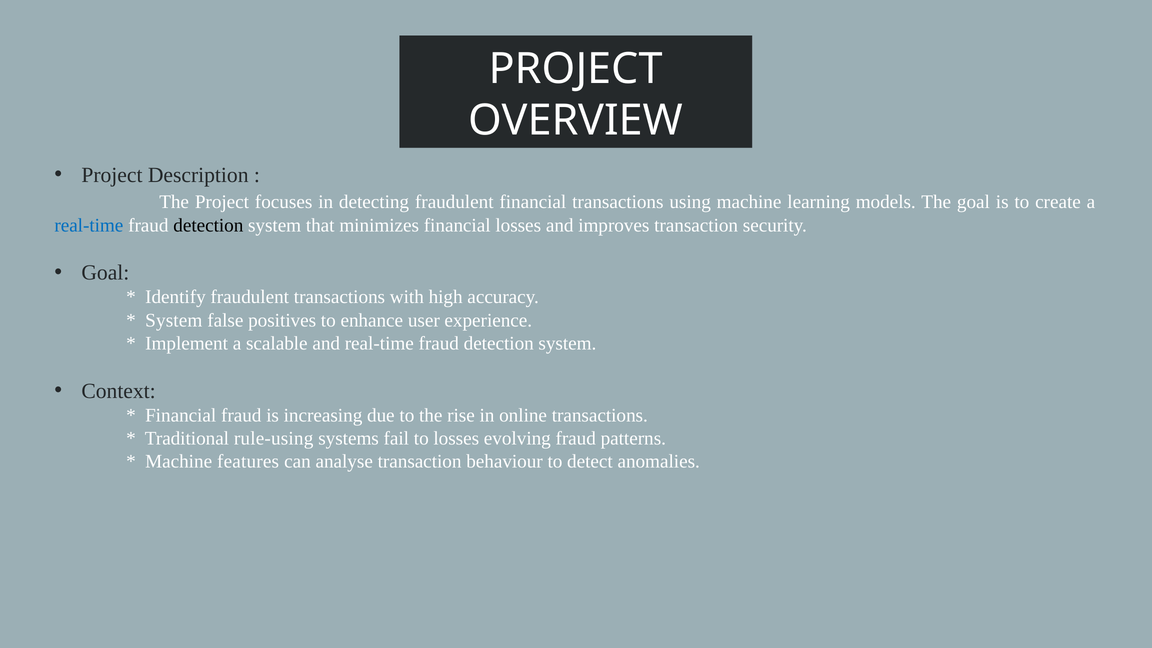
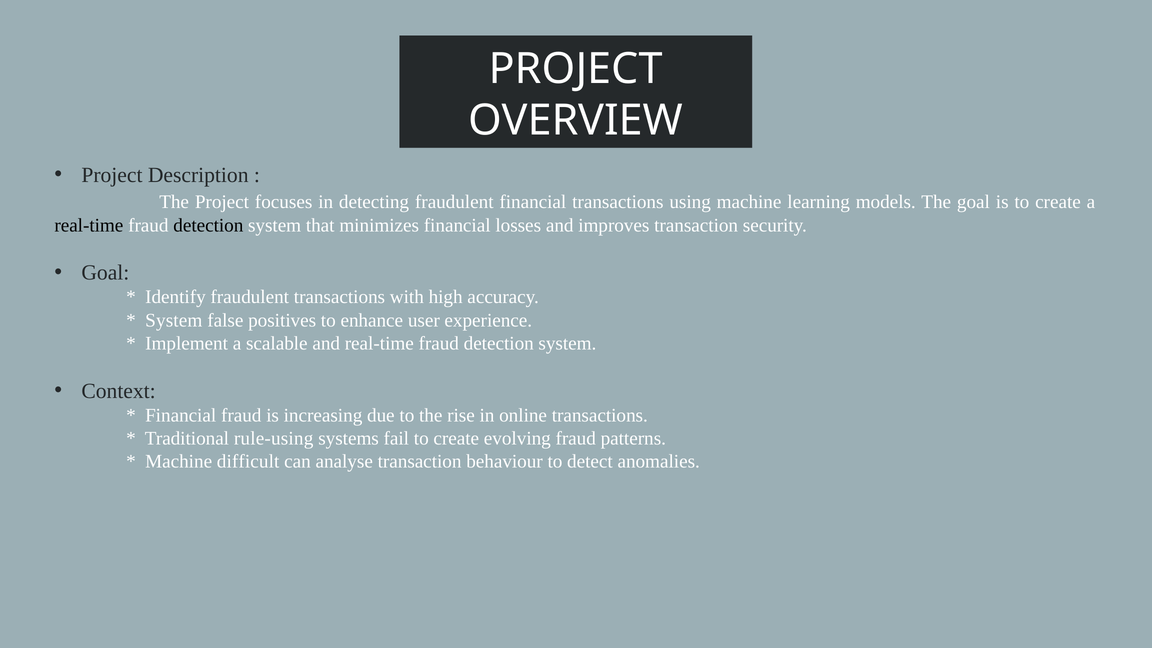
real-time at (89, 225) colour: blue -> black
fail to losses: losses -> create
features: features -> difficult
